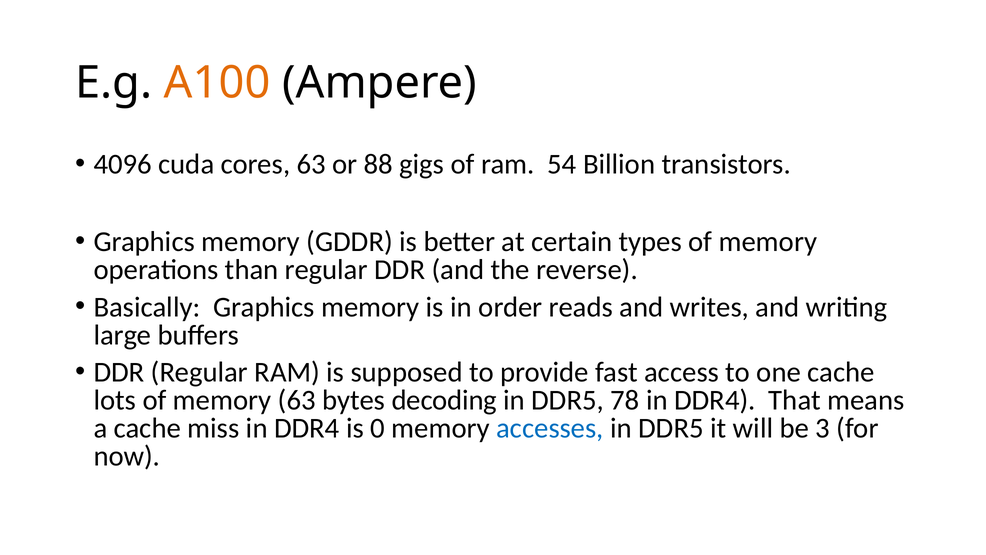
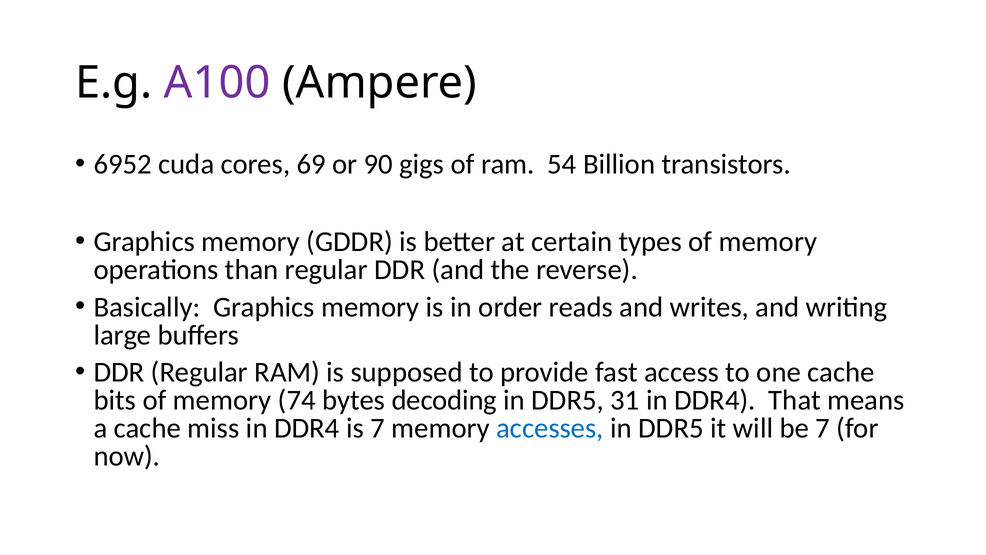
A100 colour: orange -> purple
4096: 4096 -> 6952
cores 63: 63 -> 69
88: 88 -> 90
lots: lots -> bits
memory 63: 63 -> 74
78: 78 -> 31
is 0: 0 -> 7
be 3: 3 -> 7
